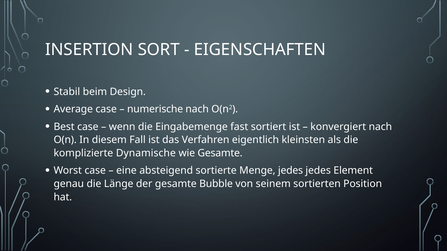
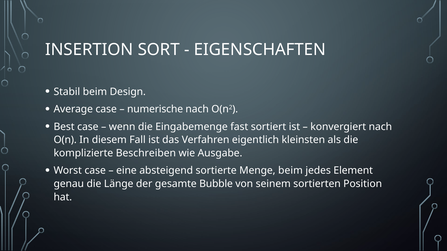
Dynamische: Dynamische -> Beschreiben
wie Gesamte: Gesamte -> Ausgabe
Menge jedes: jedes -> beim
